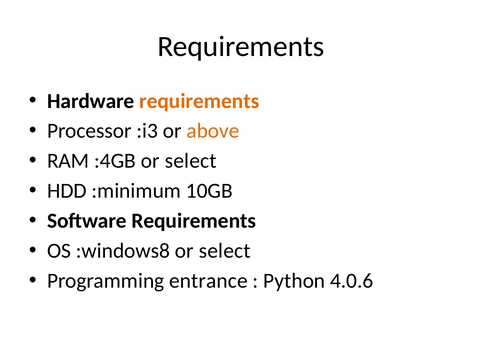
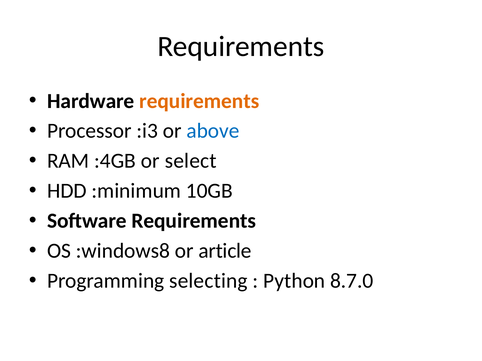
above colour: orange -> blue
:windows8 or select: select -> article
entrance: entrance -> selecting
4.0.6: 4.0.6 -> 8.7.0
